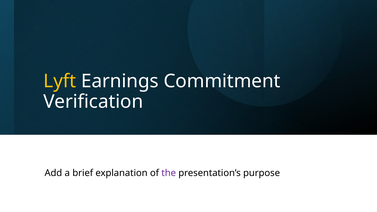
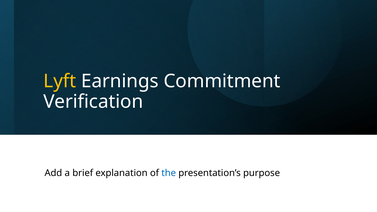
the colour: purple -> blue
